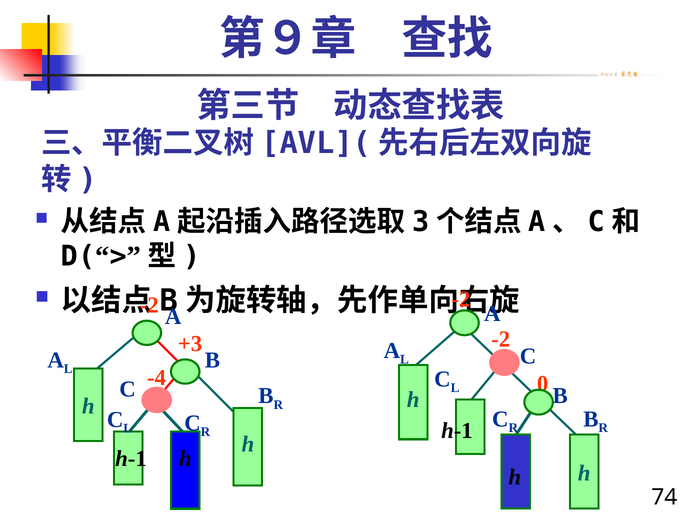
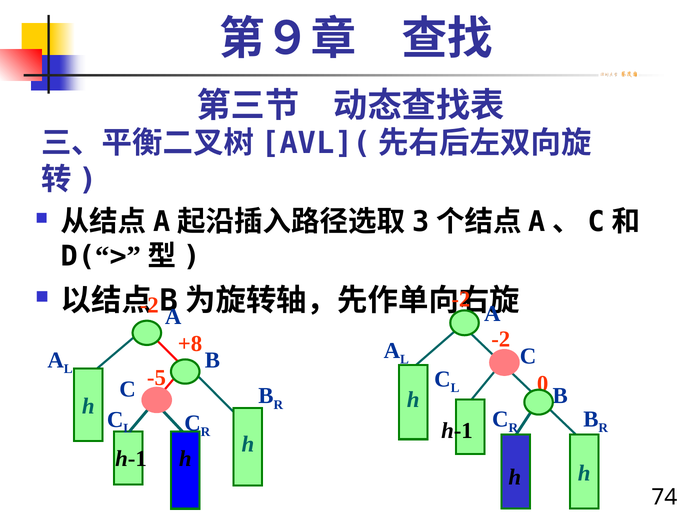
+3: +3 -> +8
-4: -4 -> -5
